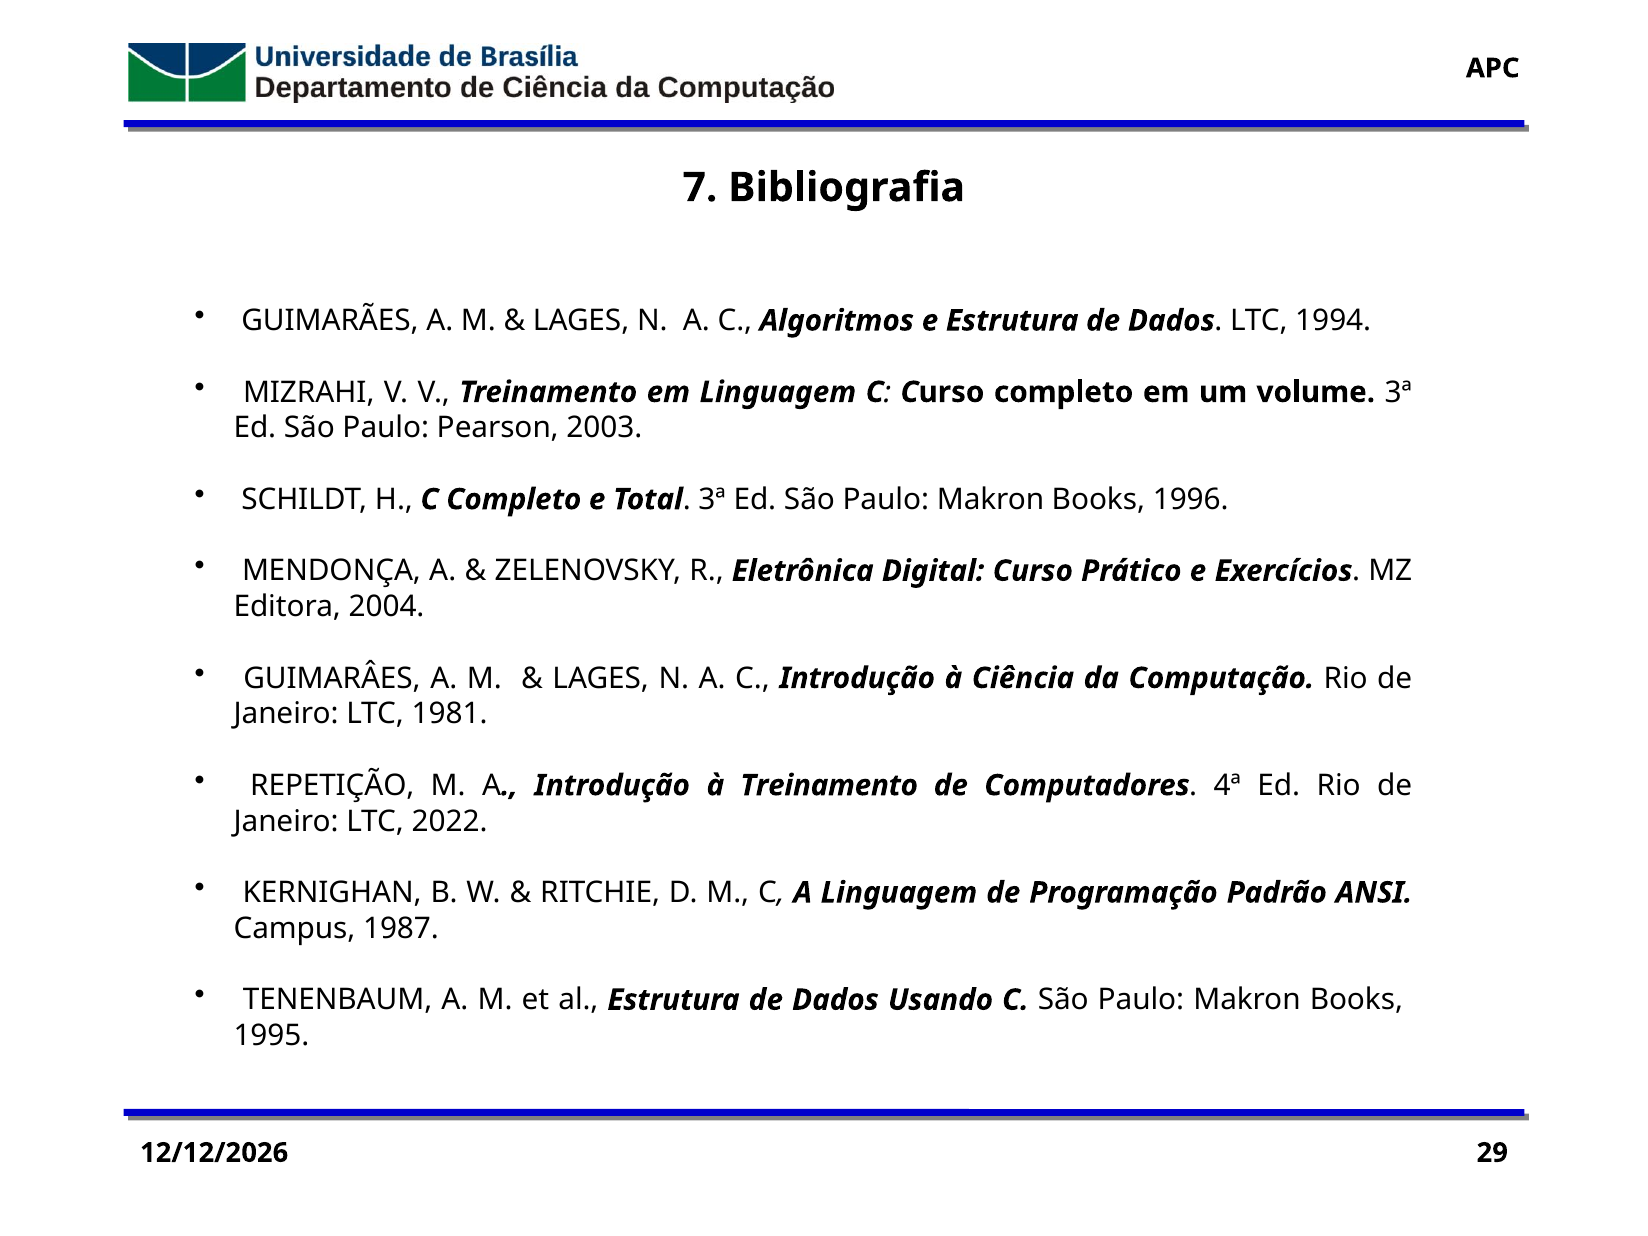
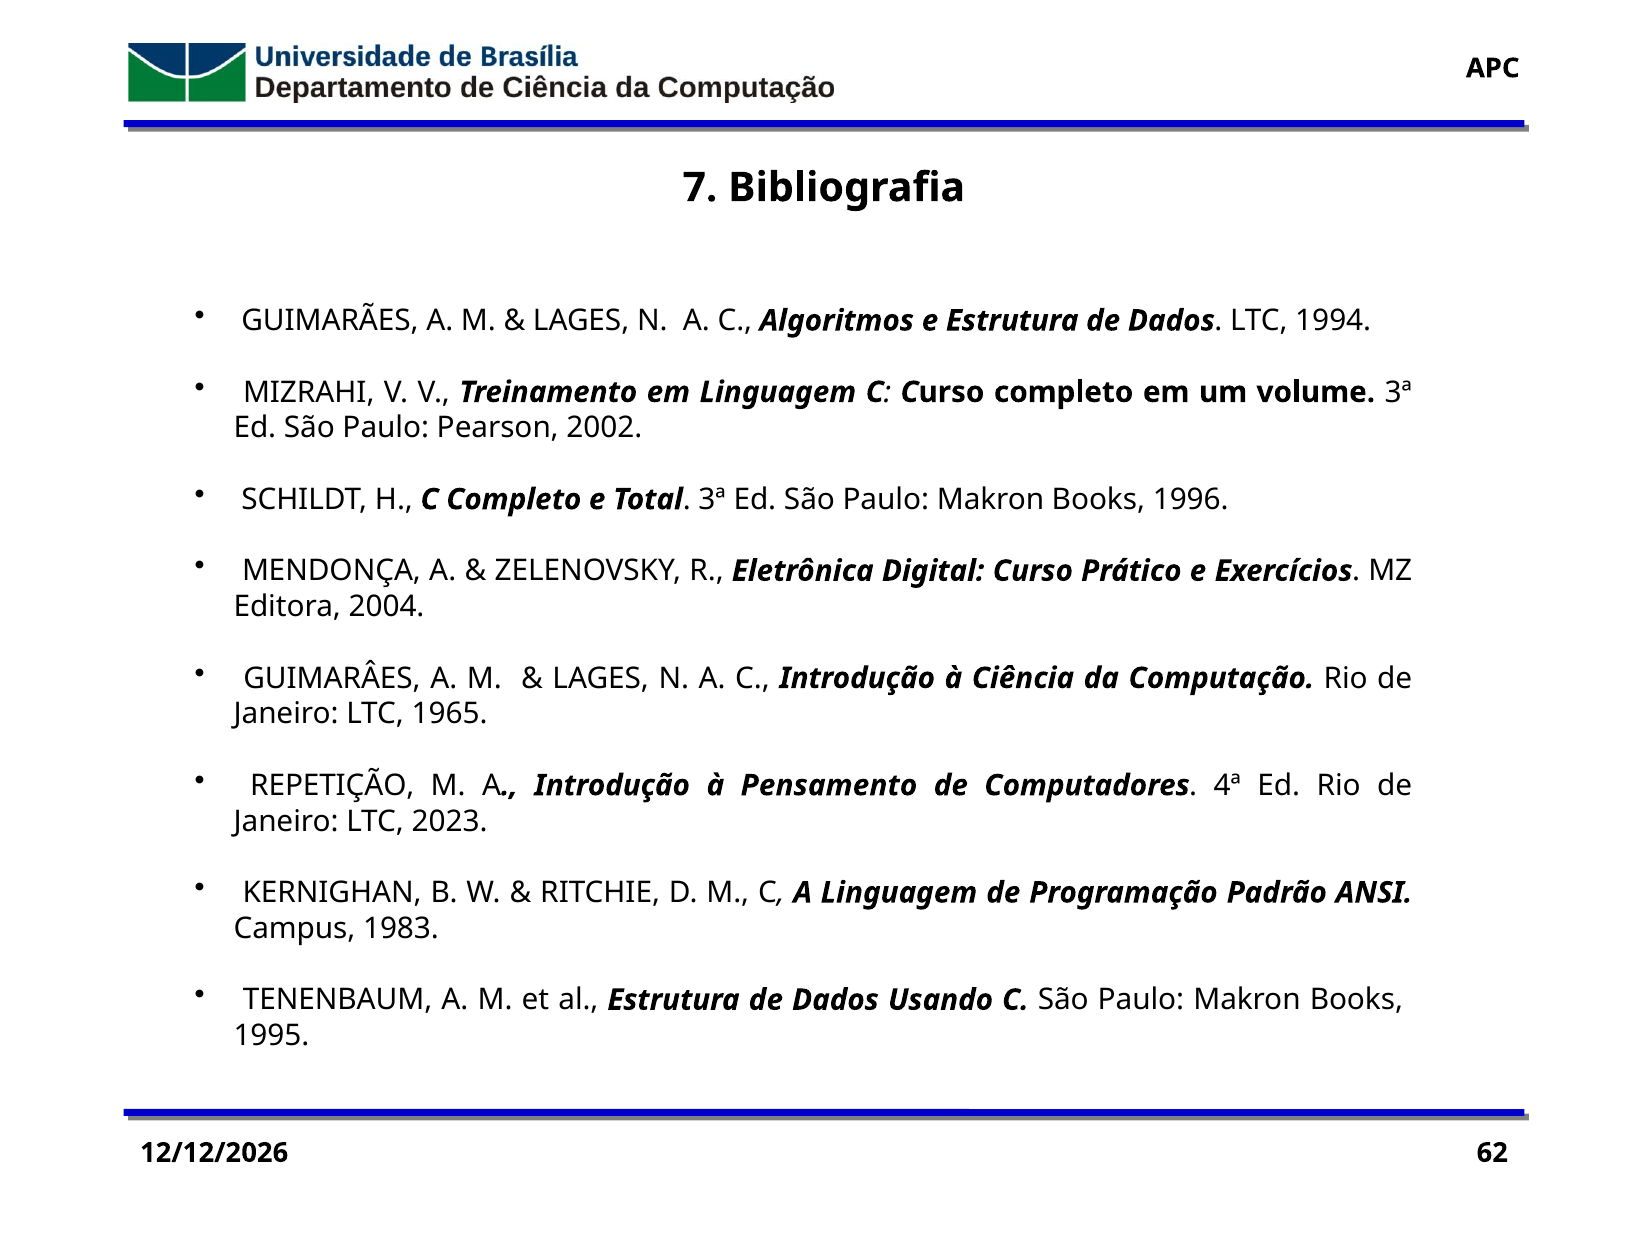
2003: 2003 -> 2002
1981: 1981 -> 1965
à Treinamento: Treinamento -> Pensamento
2022: 2022 -> 2023
1987: 1987 -> 1983
29: 29 -> 62
